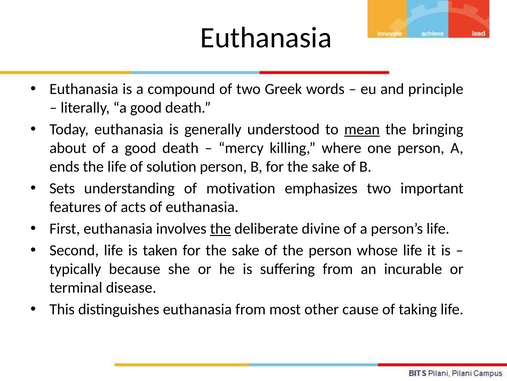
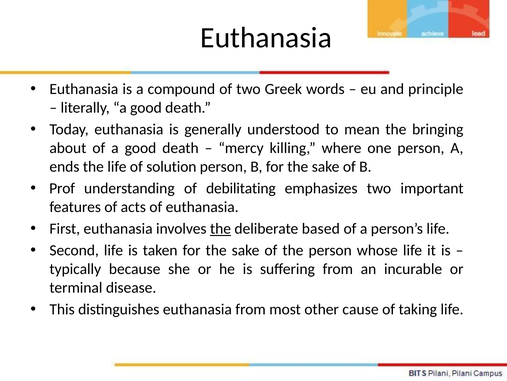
mean underline: present -> none
Sets: Sets -> Prof
motivation: motivation -> debilitating
divine: divine -> based
